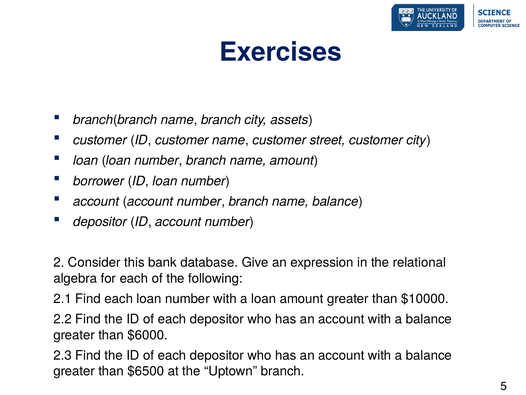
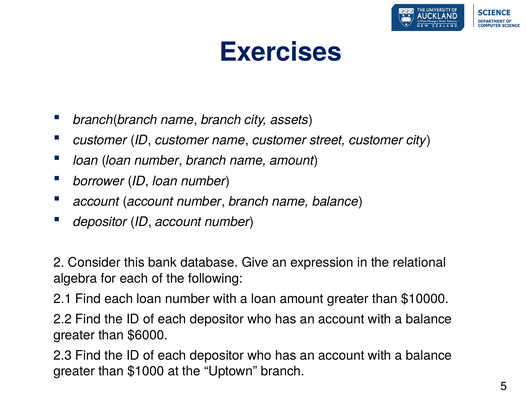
$6500: $6500 -> $1000
